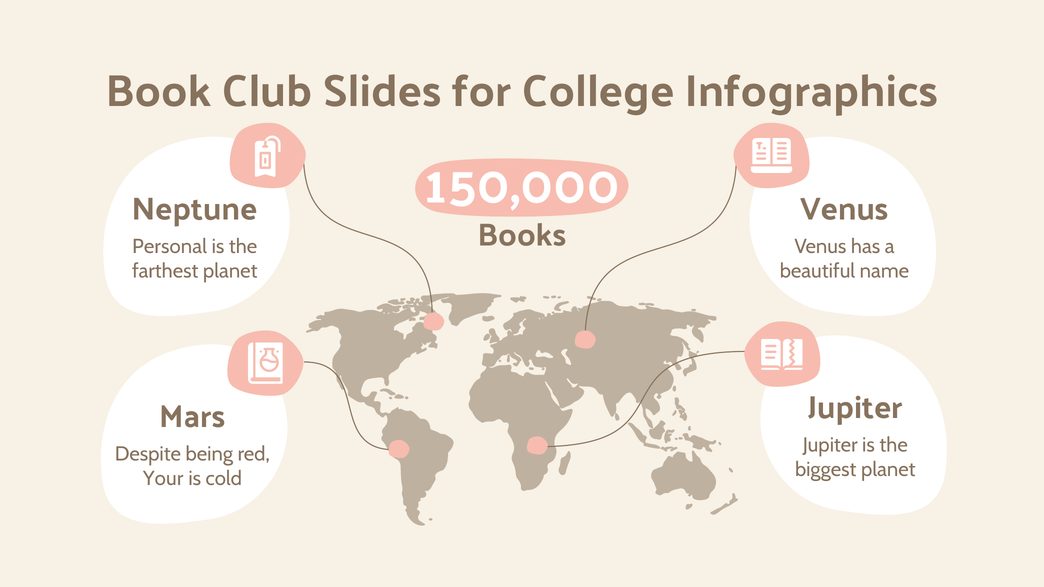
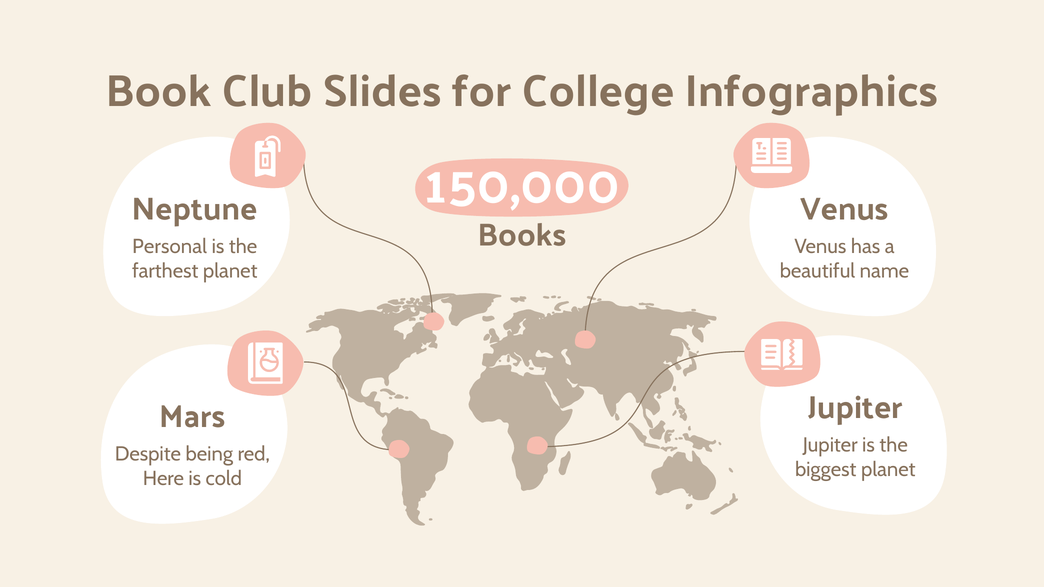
Your: Your -> Here
